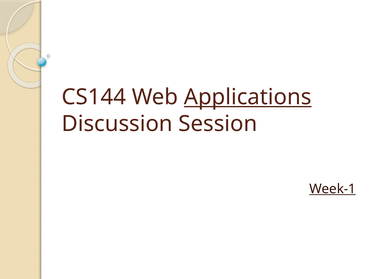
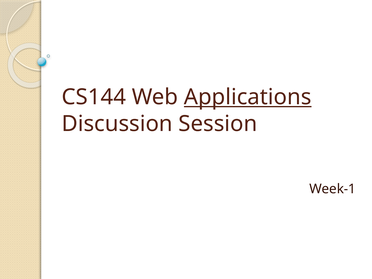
Week-1 underline: present -> none
